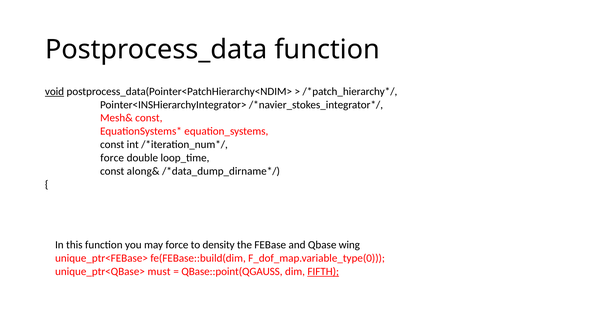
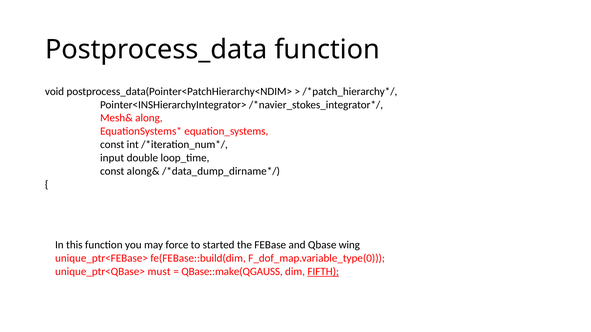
void underline: present -> none
Mesh& const: const -> along
force at (112, 158): force -> input
density: density -> started
QBase::point(QGAUSS: QBase::point(QGAUSS -> QBase::make(QGAUSS
